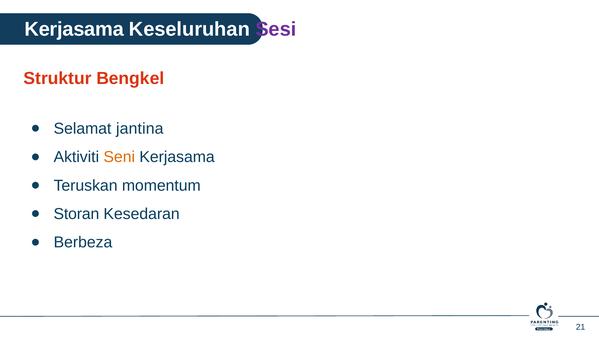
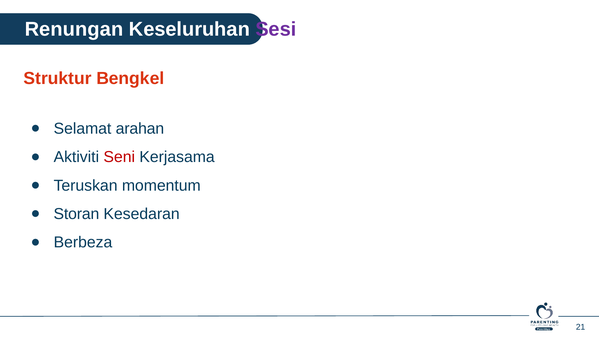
Kerjasama at (74, 29): Kerjasama -> Renungan
jantina: jantina -> arahan
Seni colour: orange -> red
